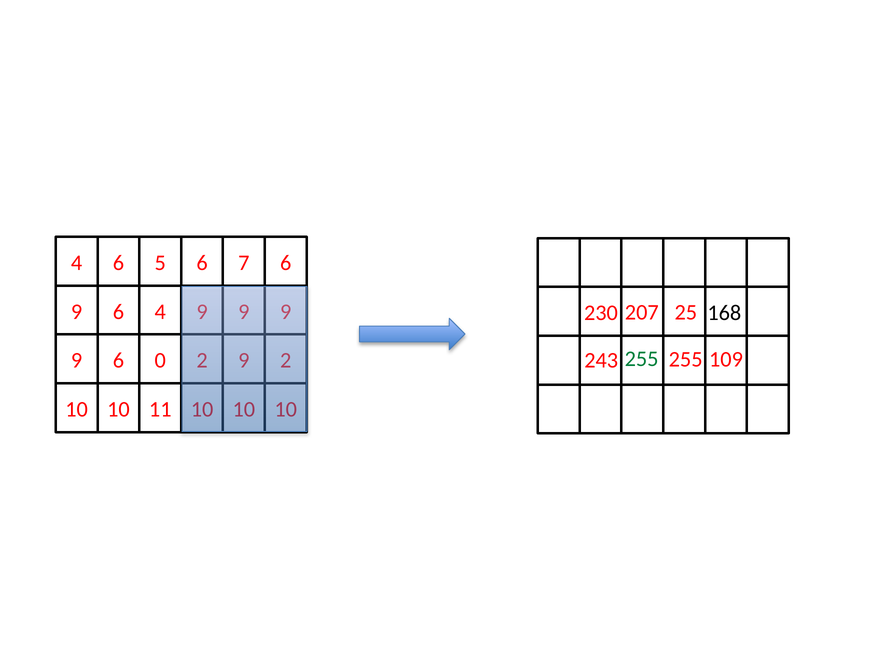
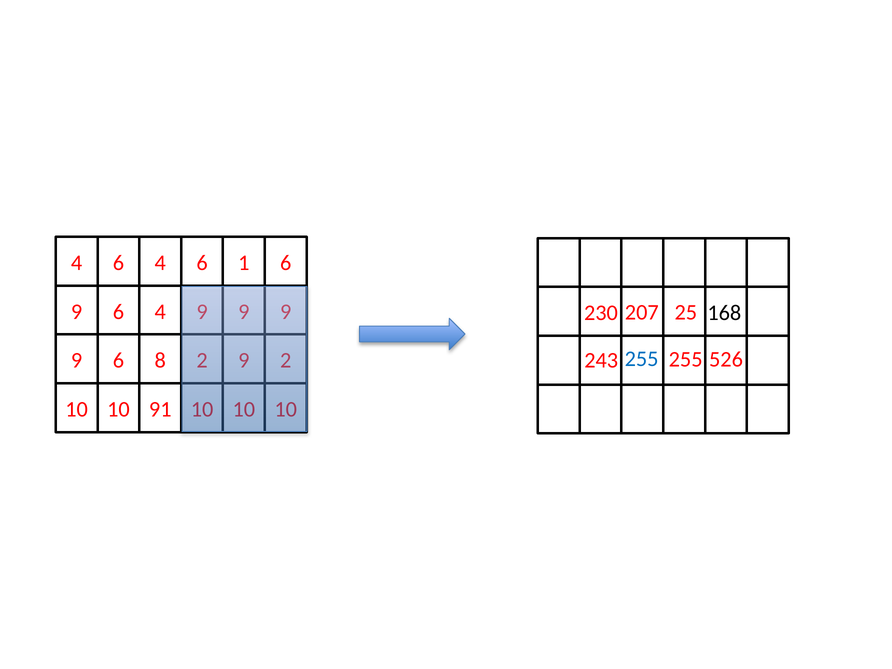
5 at (160, 263): 5 -> 4
7: 7 -> 1
0: 0 -> 8
255 at (642, 359) colour: green -> blue
109: 109 -> 526
11: 11 -> 91
